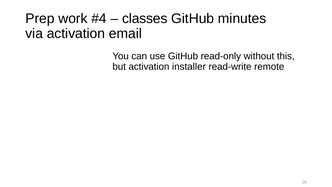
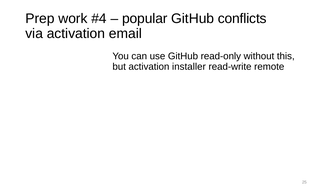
classes: classes -> popular
minutes: minutes -> conflicts
